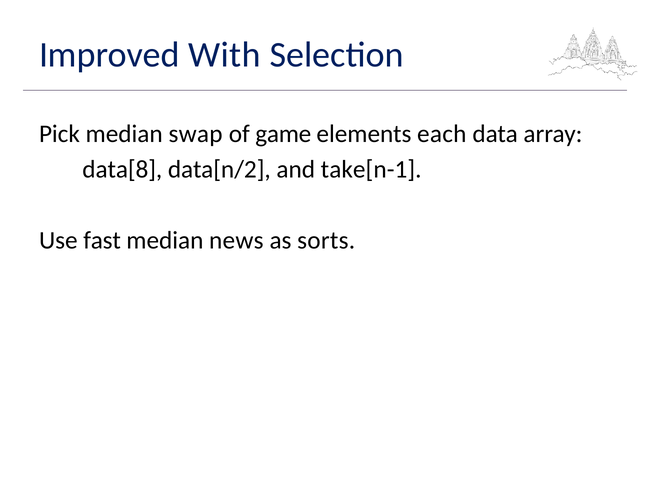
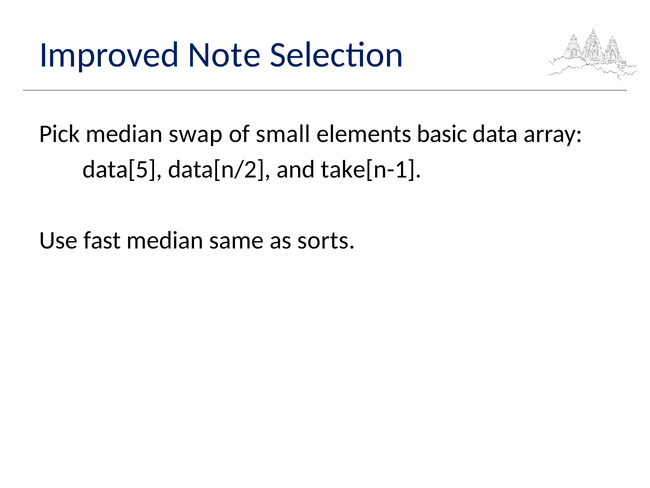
With: With -> Note
game: game -> small
each: each -> basic
data[8: data[8 -> data[5
news: news -> same
